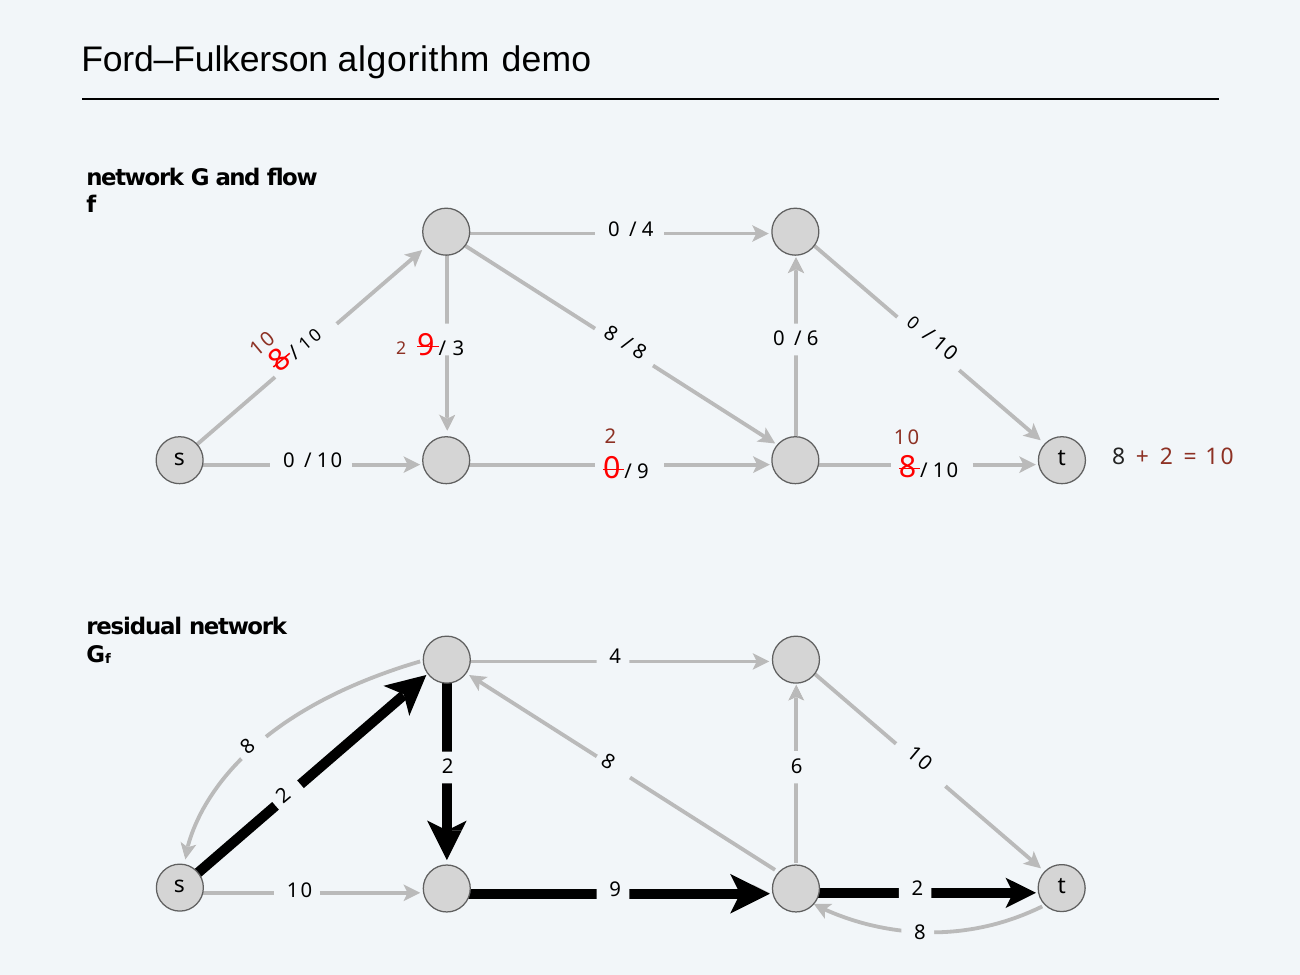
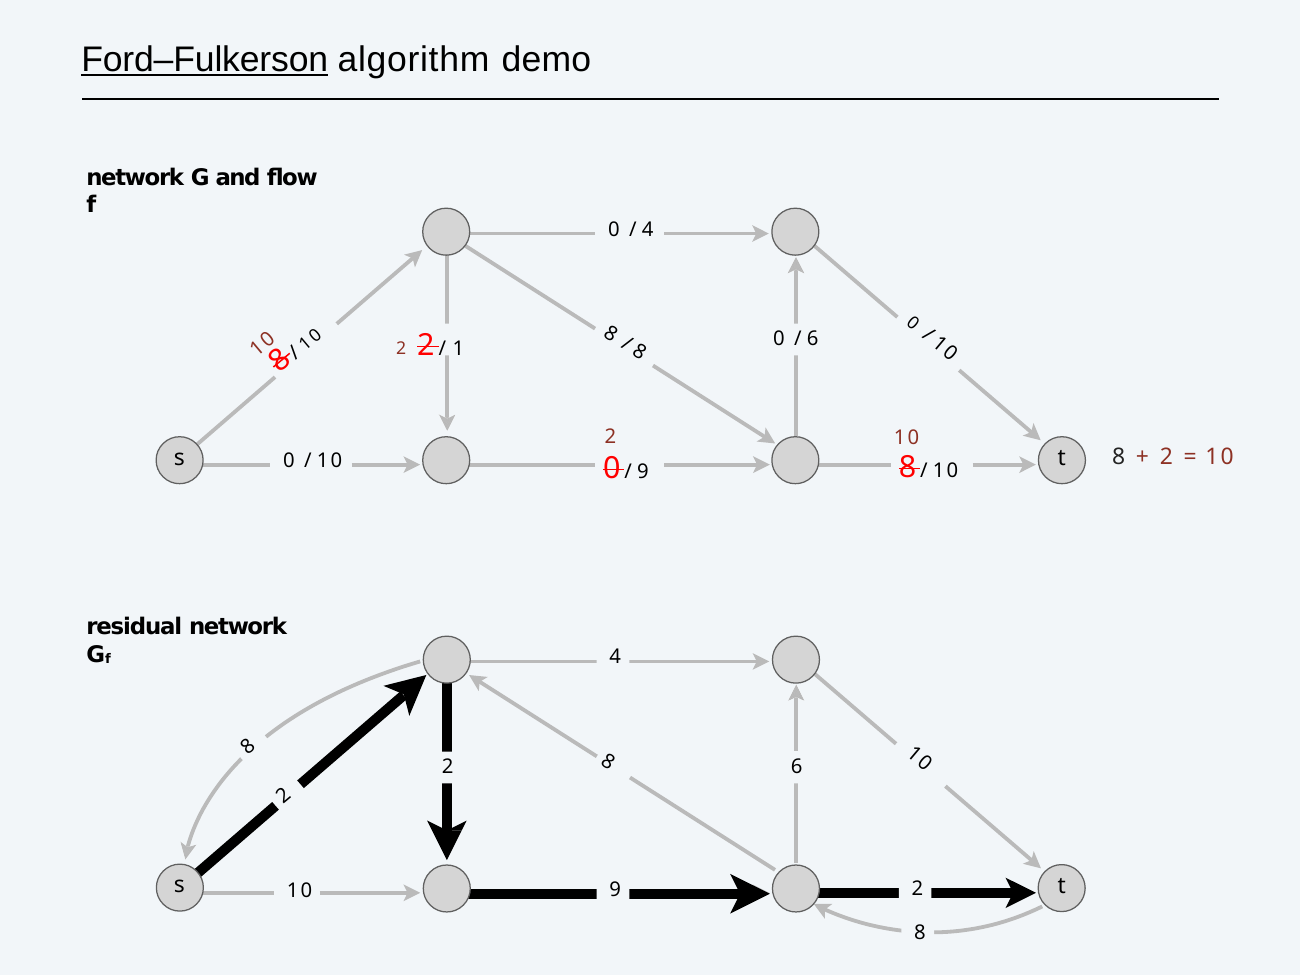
Ford–Fulkerson underline: none -> present
9 at (426, 345): 9 -> 2
3 at (459, 349): 3 -> 1
